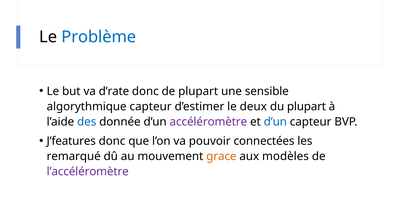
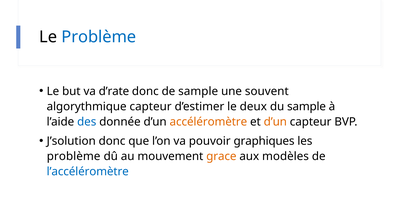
de plupart: plupart -> sample
sensible: sensible -> souvent
du plupart: plupart -> sample
accéléromètre colour: purple -> orange
d’un at (275, 122) colour: blue -> orange
J’features: J’features -> J’solution
connectées: connectées -> graphiques
remarqué at (74, 156): remarqué -> problème
l’accéléromètre colour: purple -> blue
